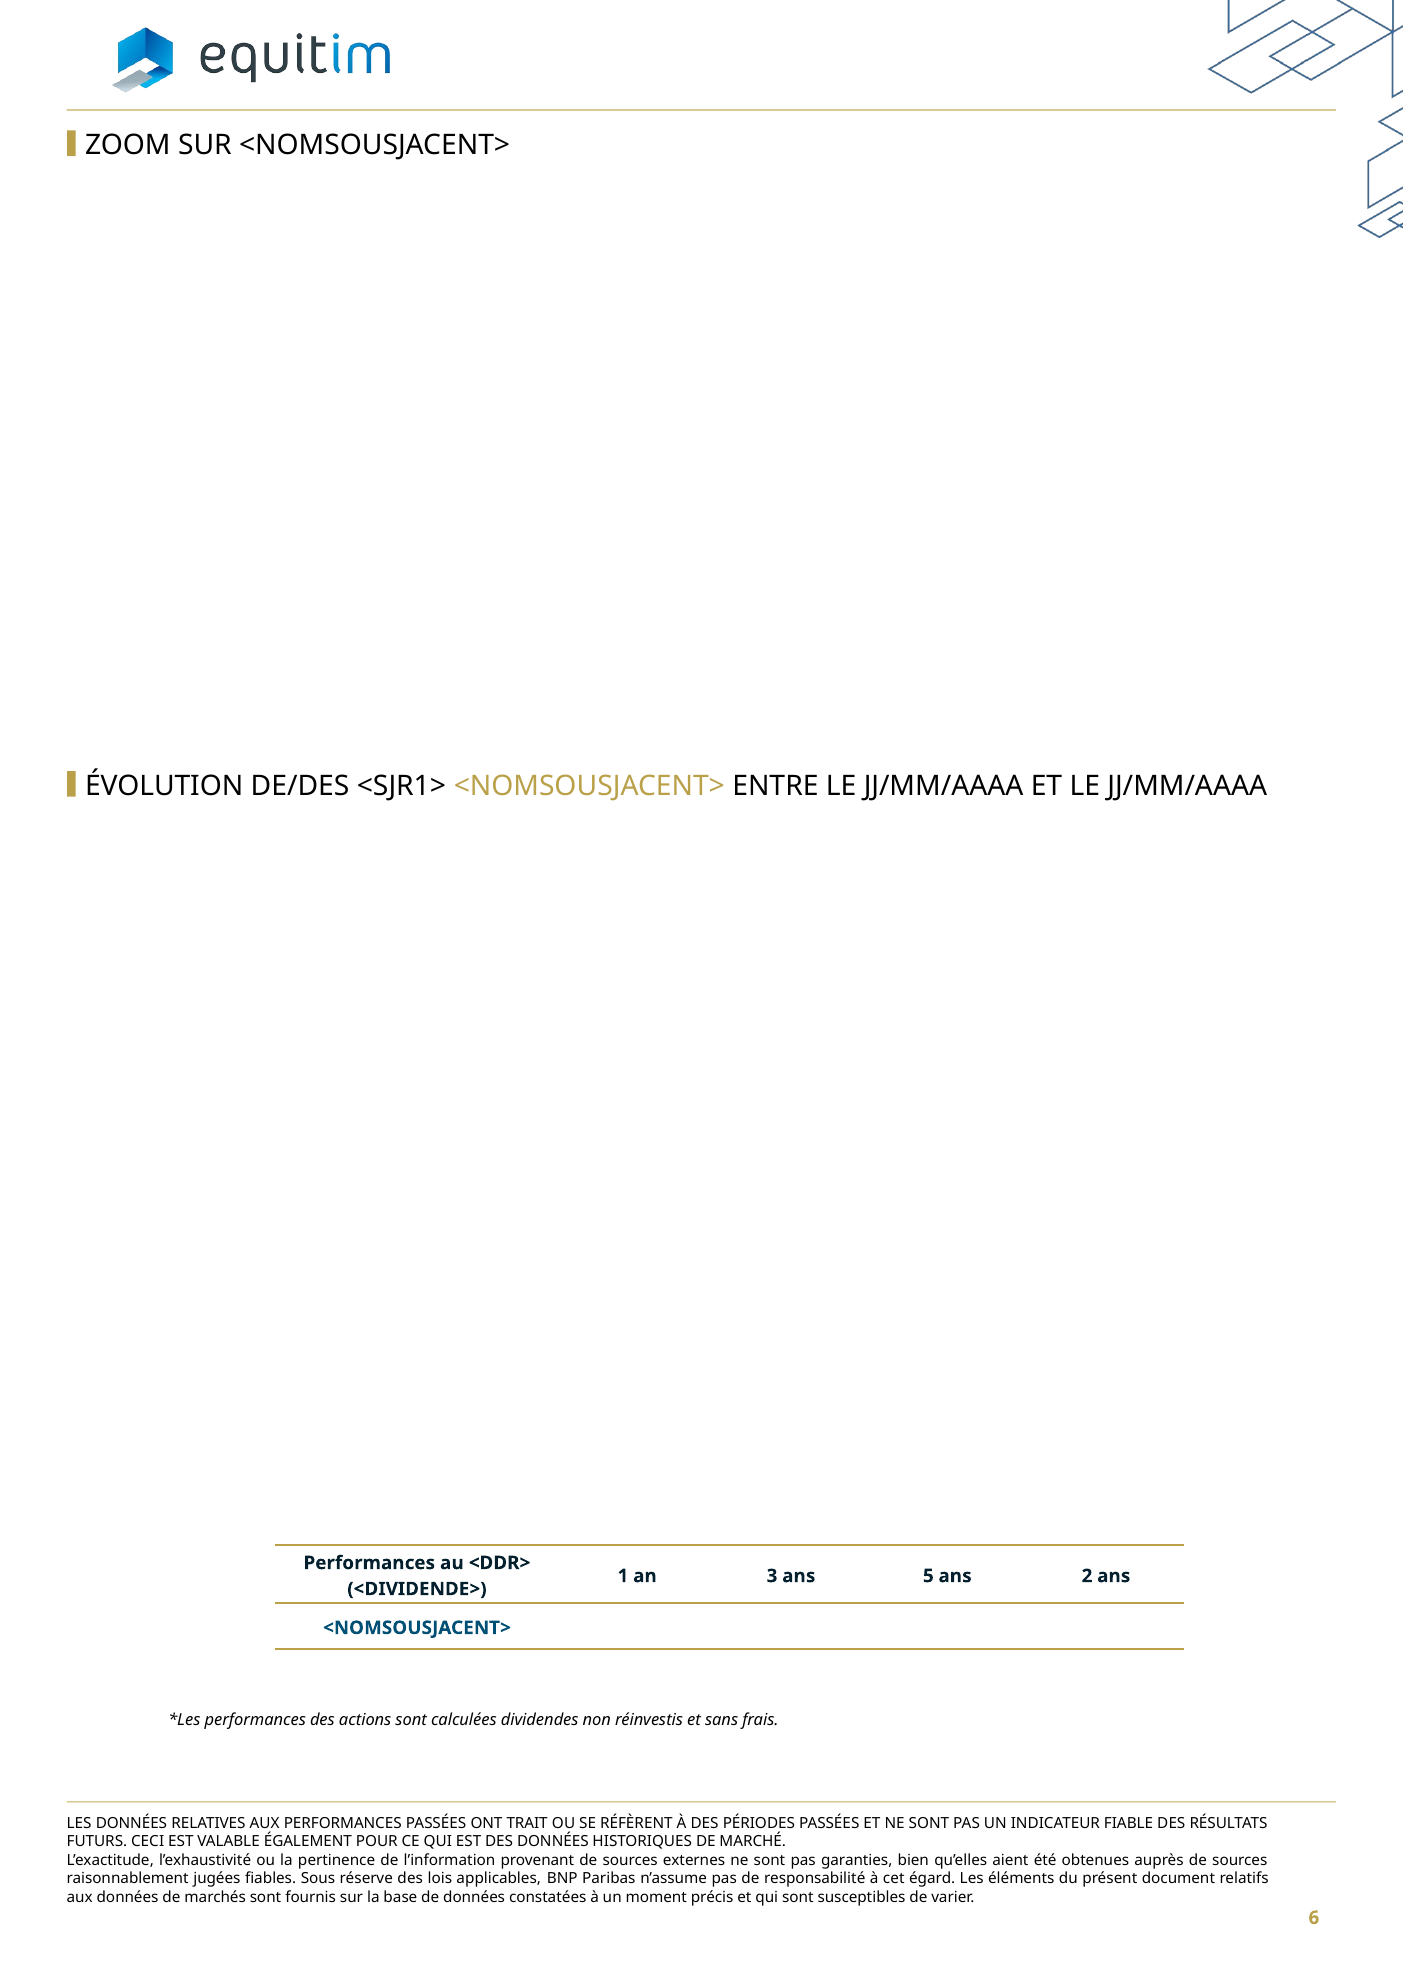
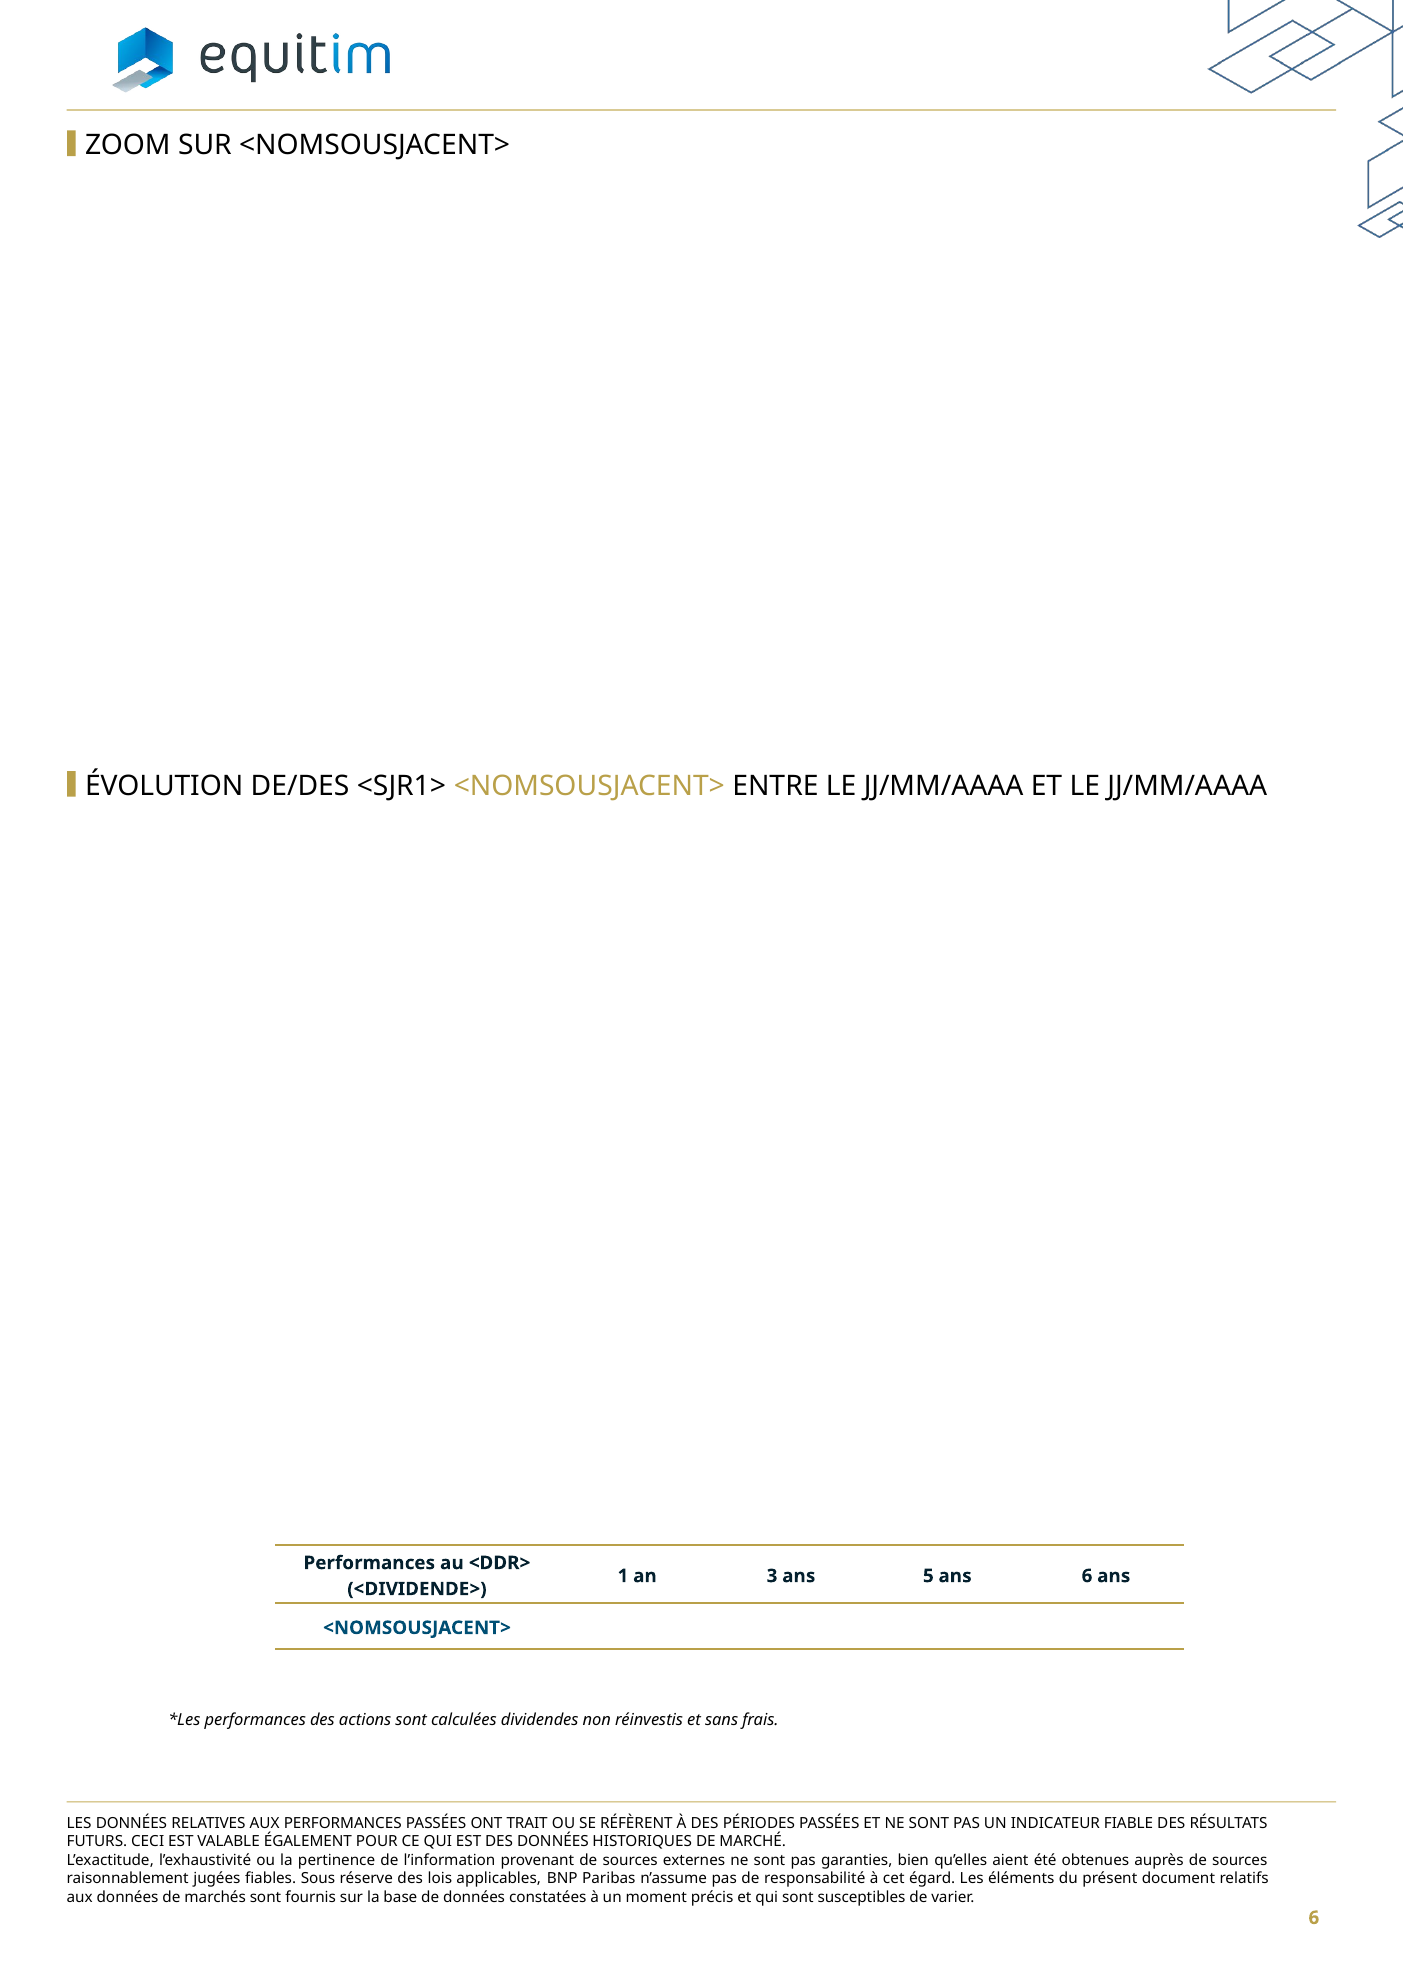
ans 2: 2 -> 6
